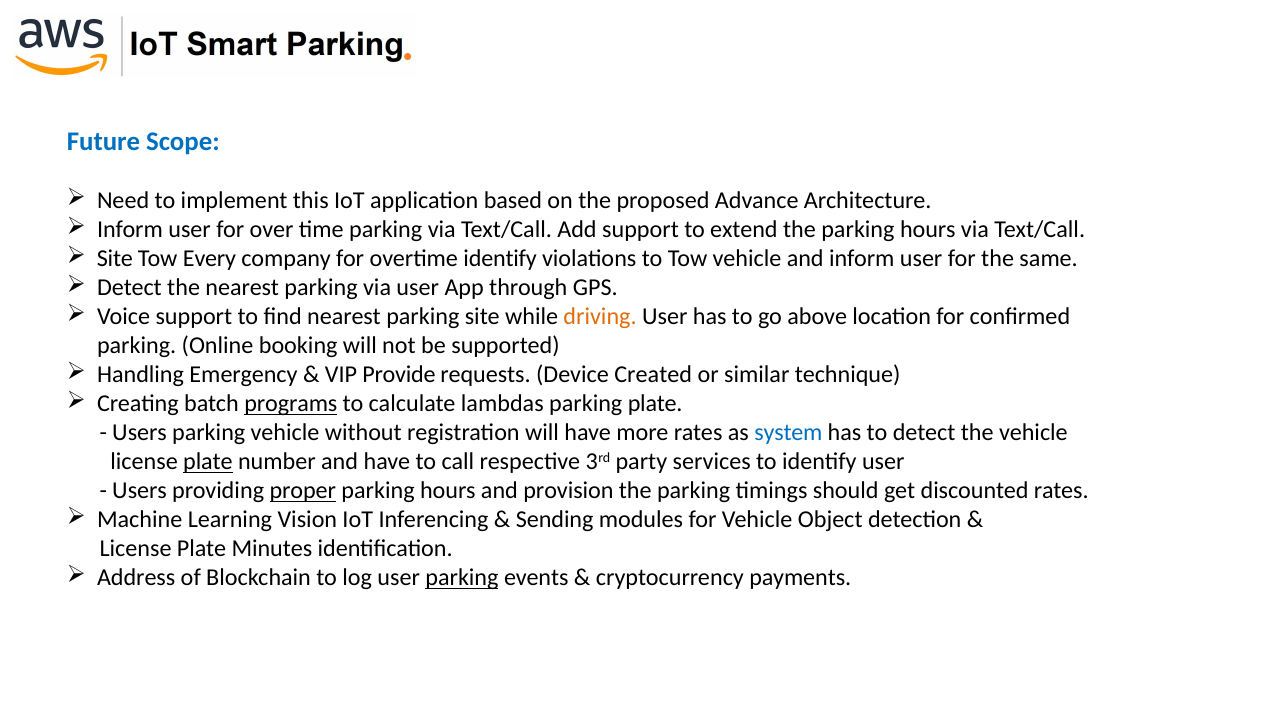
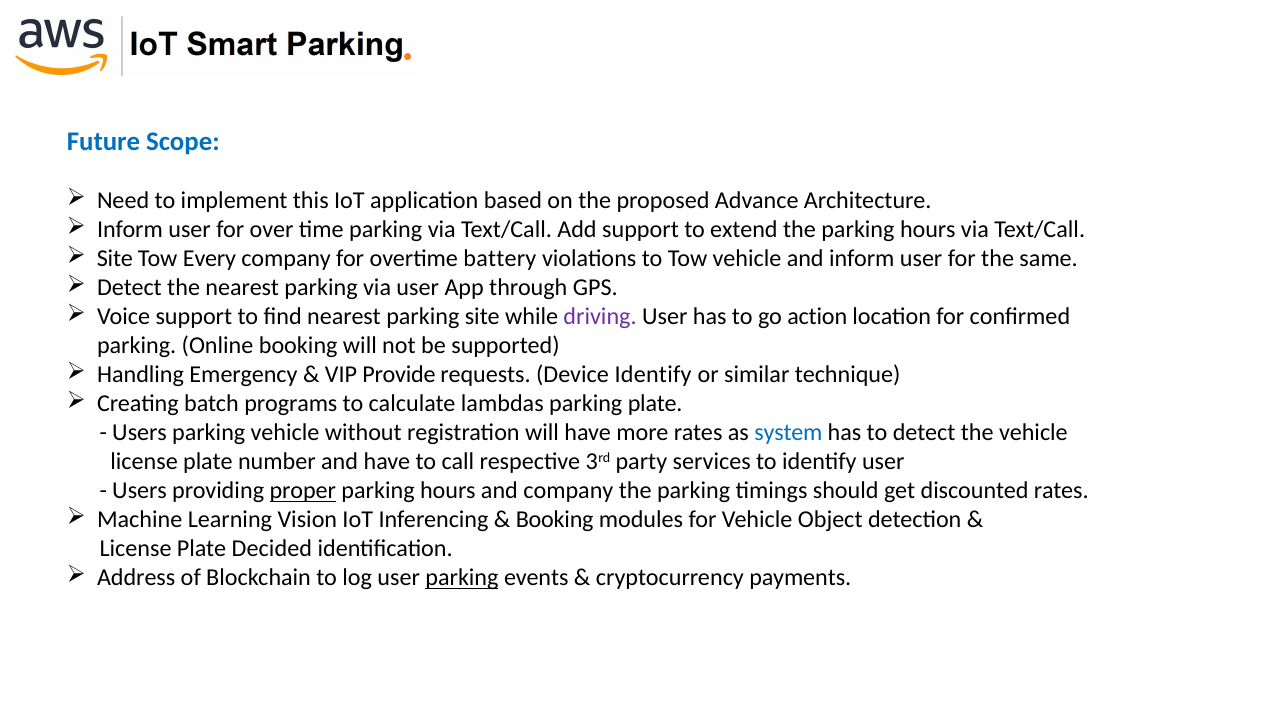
overtime identify: identify -> battery
driving colour: orange -> purple
above: above -> action
Device Created: Created -> Identify
programs underline: present -> none
plate at (208, 462) underline: present -> none
and provision: provision -> company
Sending at (555, 520): Sending -> Booking
Minutes: Minutes -> Decided
